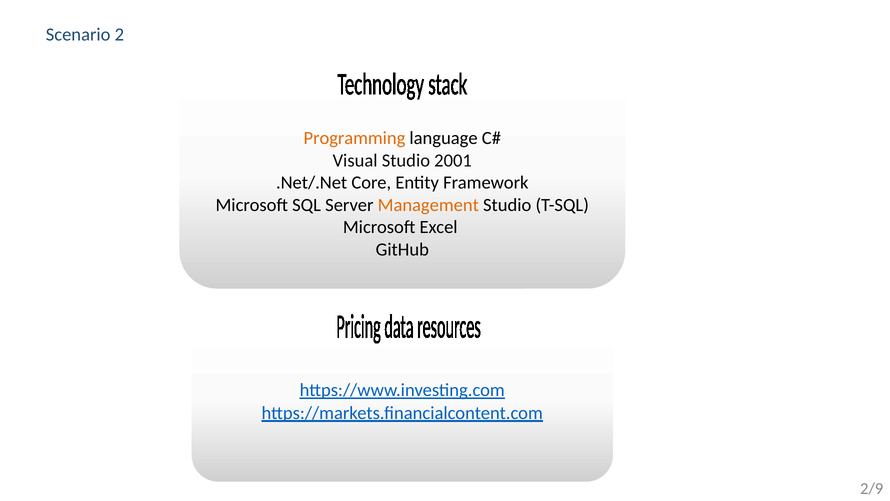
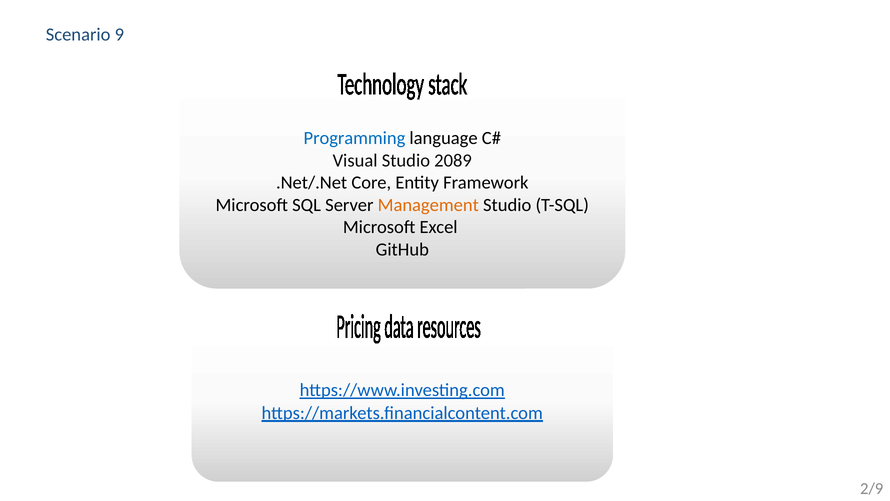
2: 2 -> 9
Programming colour: orange -> blue
2001: 2001 -> 2089
